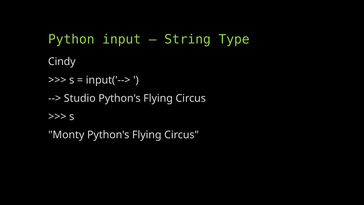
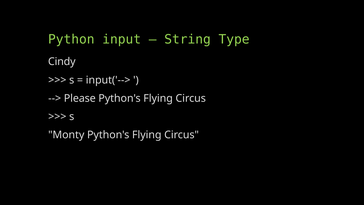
Studio: Studio -> Please
